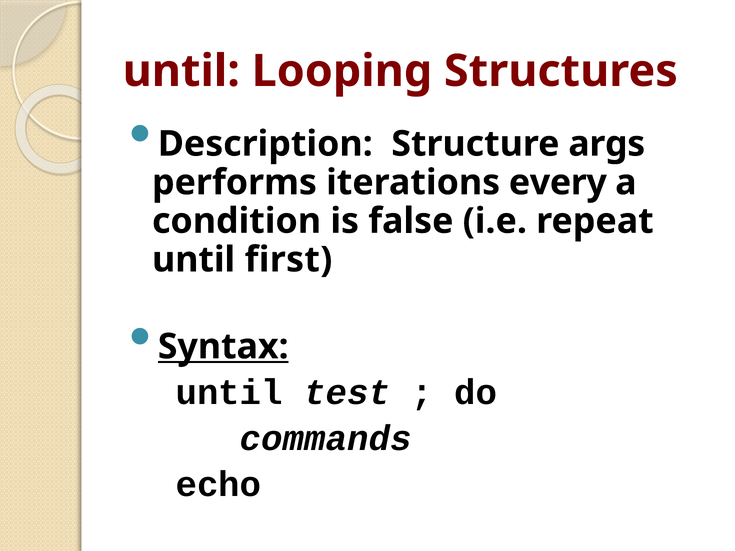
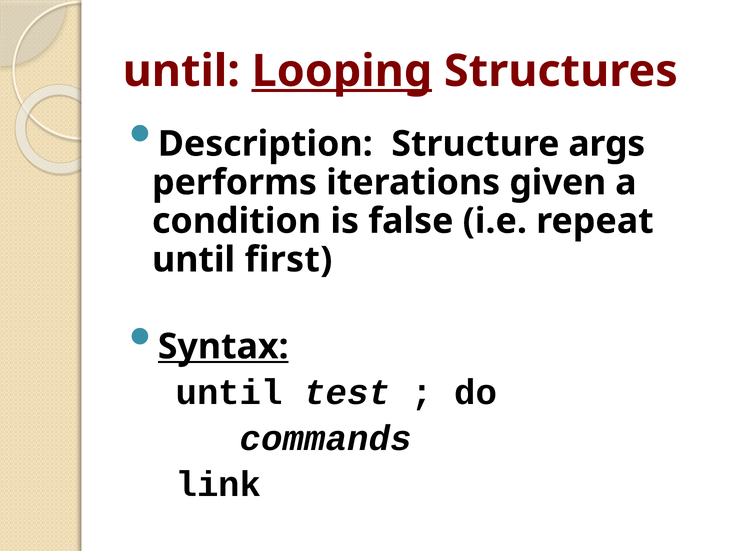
Looping underline: none -> present
every: every -> given
echo: echo -> link
